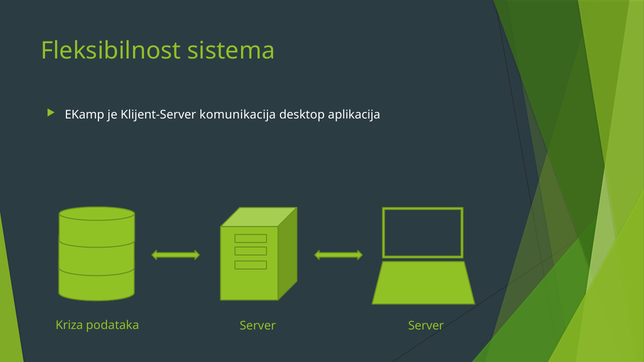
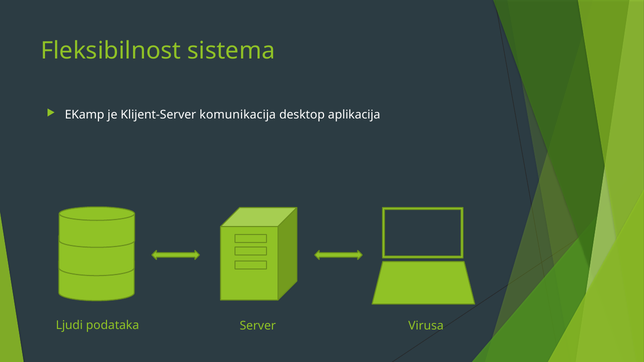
Kriza: Kriza -> Ljudi
Server Server: Server -> Virusa
